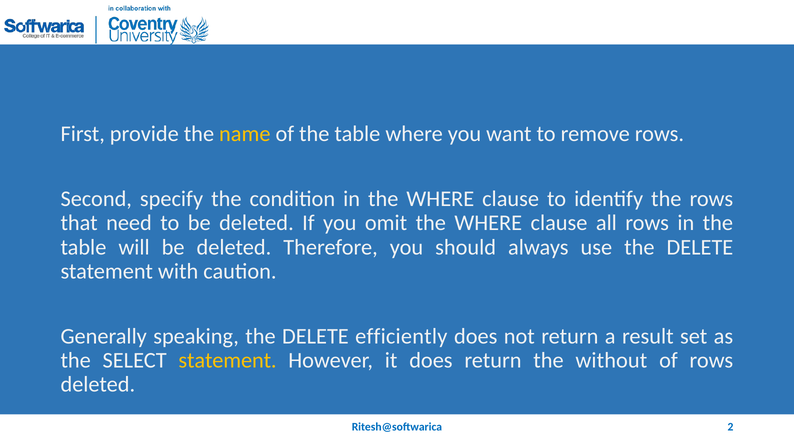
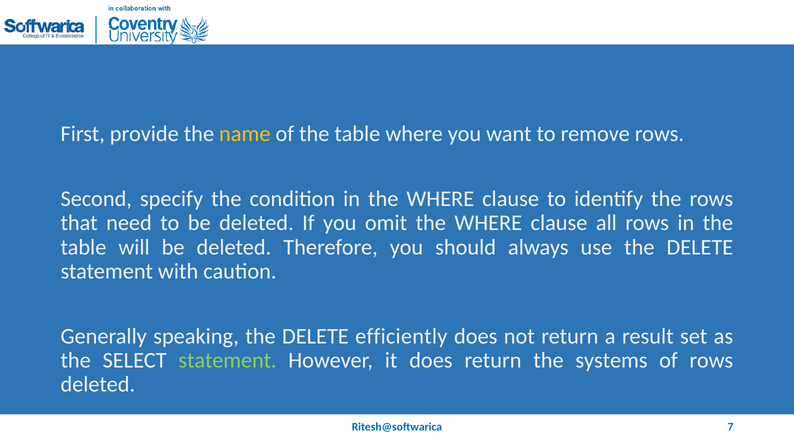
statement at (228, 360) colour: yellow -> light green
without: without -> systems
2: 2 -> 7
